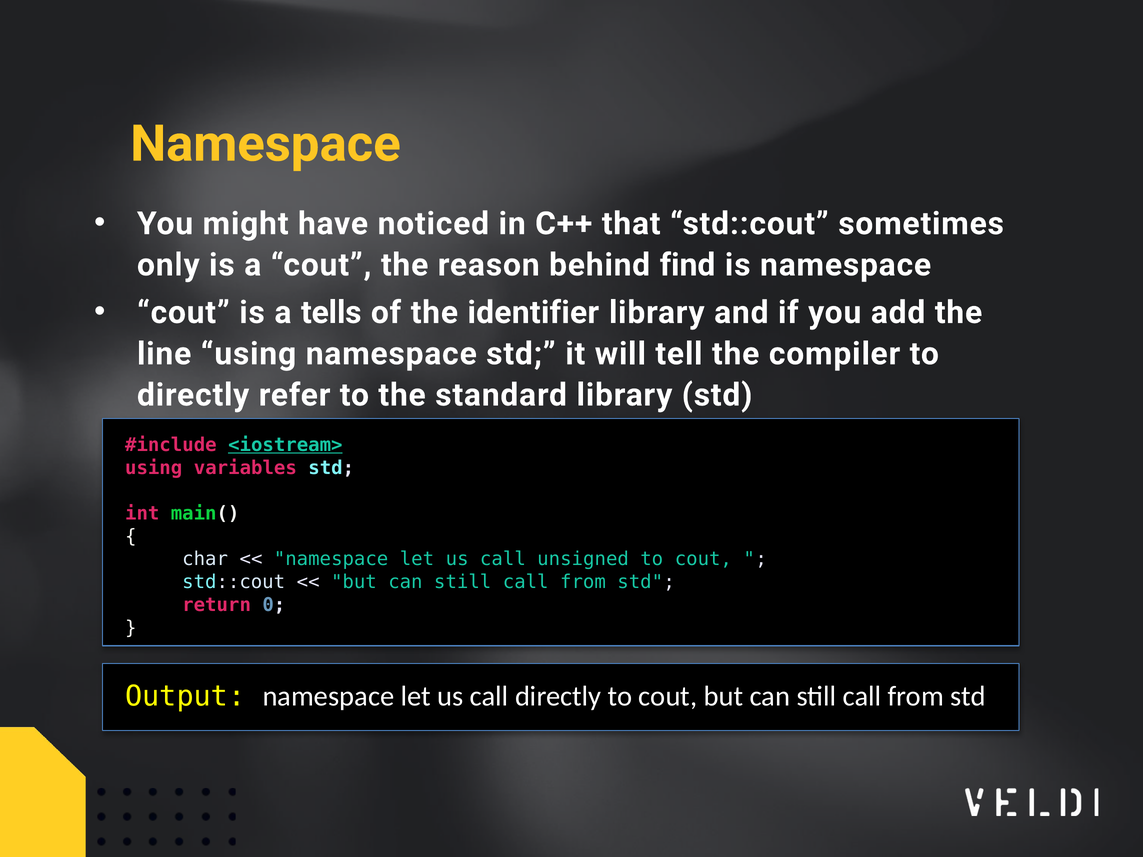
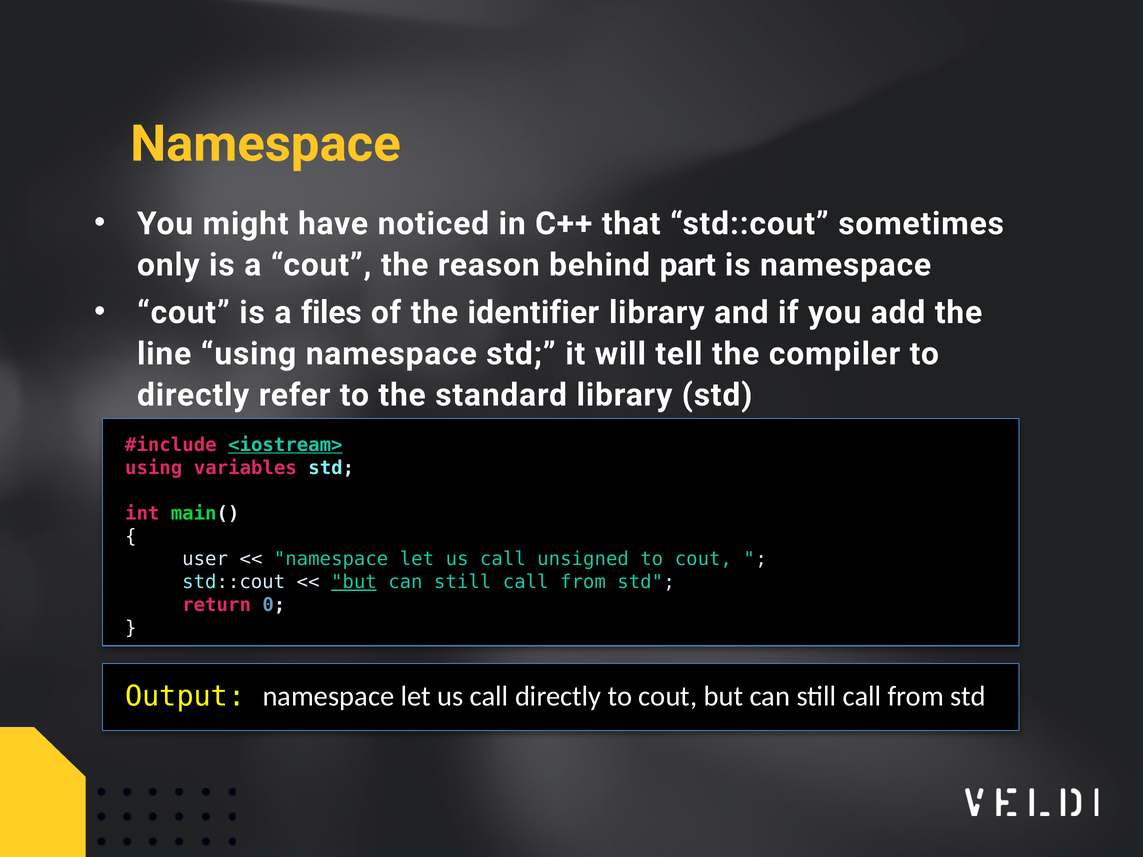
find: find -> part
tells: tells -> files
char: char -> user
but at (354, 582) underline: none -> present
